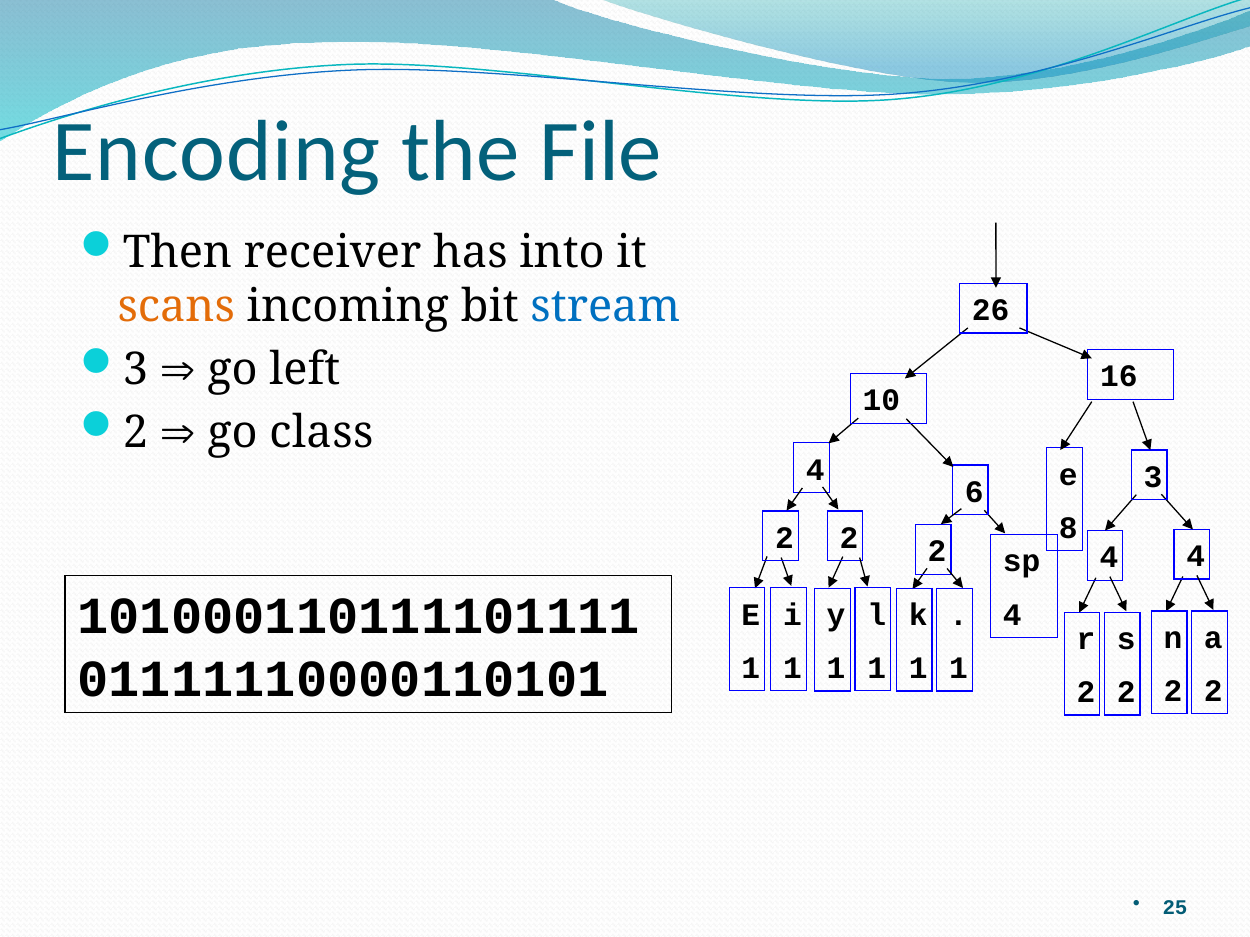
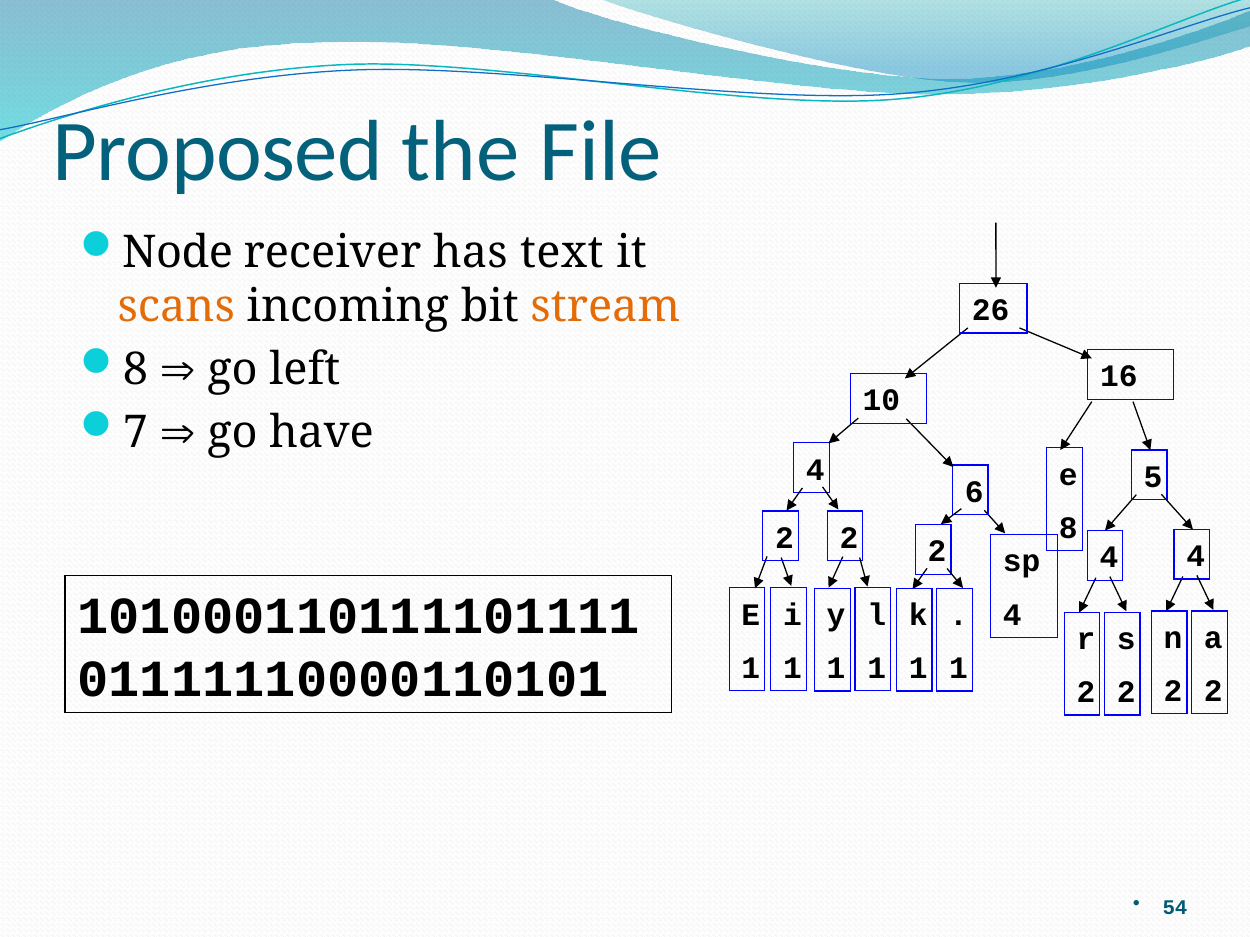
Encoding: Encoding -> Proposed
Then: Then -> Node
into: into -> text
stream colour: blue -> orange
3 at (135, 370): 3 -> 8
2 at (135, 433): 2 -> 7
class: class -> have
6 3: 3 -> 5
25: 25 -> 54
